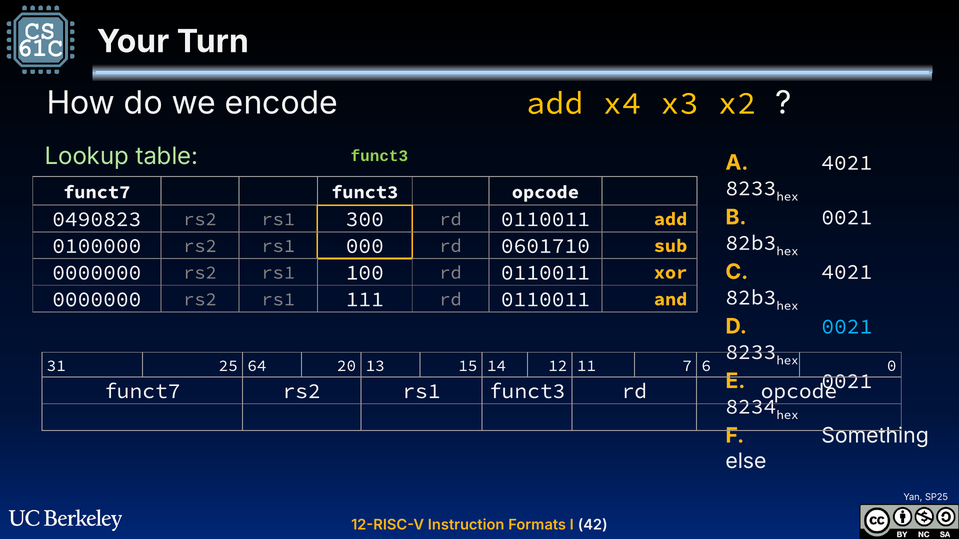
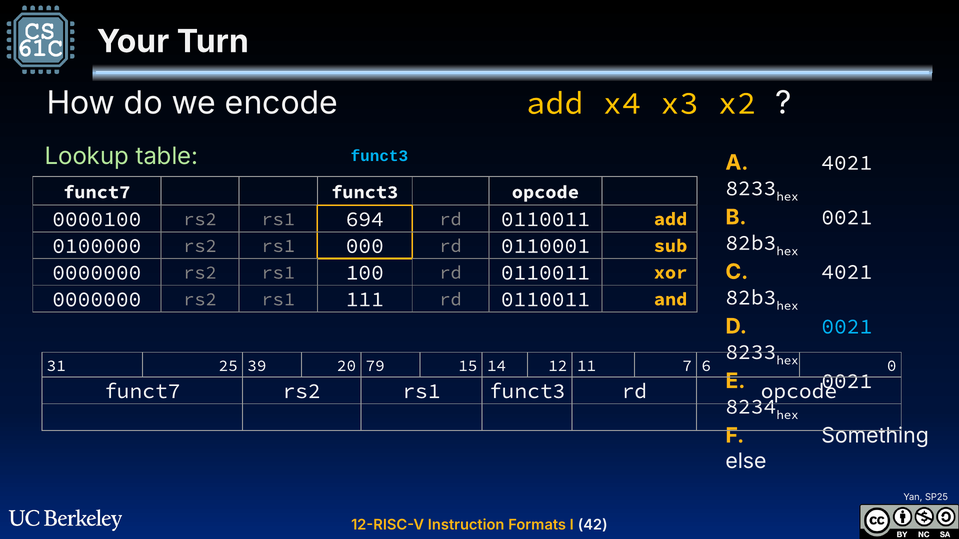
funct3 at (379, 156) colour: light green -> light blue
0490823: 0490823 -> 0000100
300: 300 -> 694
0601710: 0601710 -> 0110001
64: 64 -> 39
13: 13 -> 79
